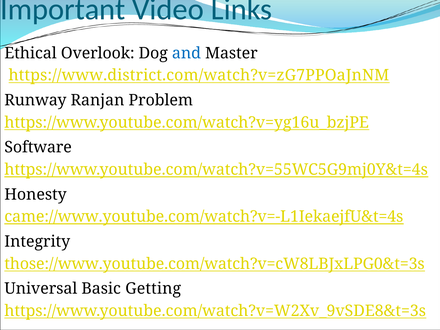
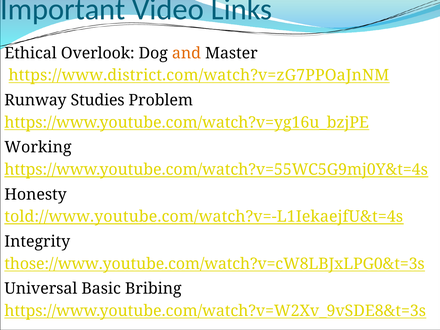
and colour: blue -> orange
Ranjan: Ranjan -> Studies
Software: Software -> Working
came://www.youtube.com/watch?v=-L1IekaejfU&t=4s: came://www.youtube.com/watch?v=-L1IekaejfU&t=4s -> told://www.youtube.com/watch?v=-L1IekaejfU&t=4s
Getting: Getting -> Bribing
